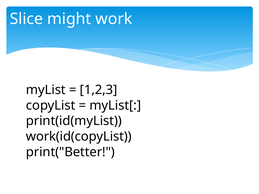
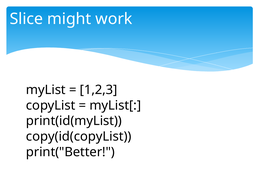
work(id(copyList: work(id(copyList -> copy(id(copyList
